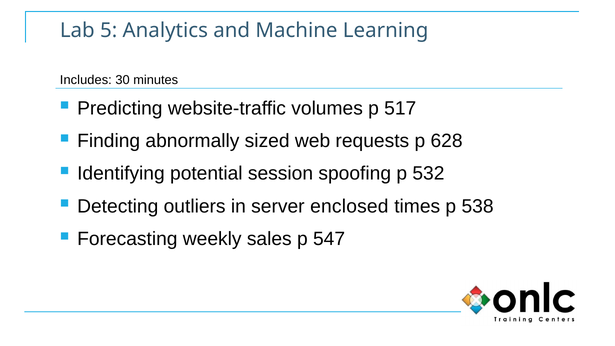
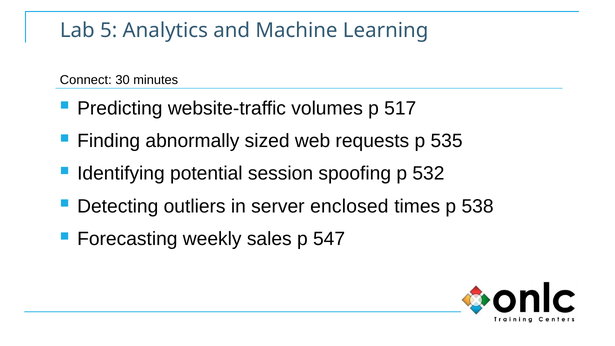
Includes: Includes -> Connect
628: 628 -> 535
